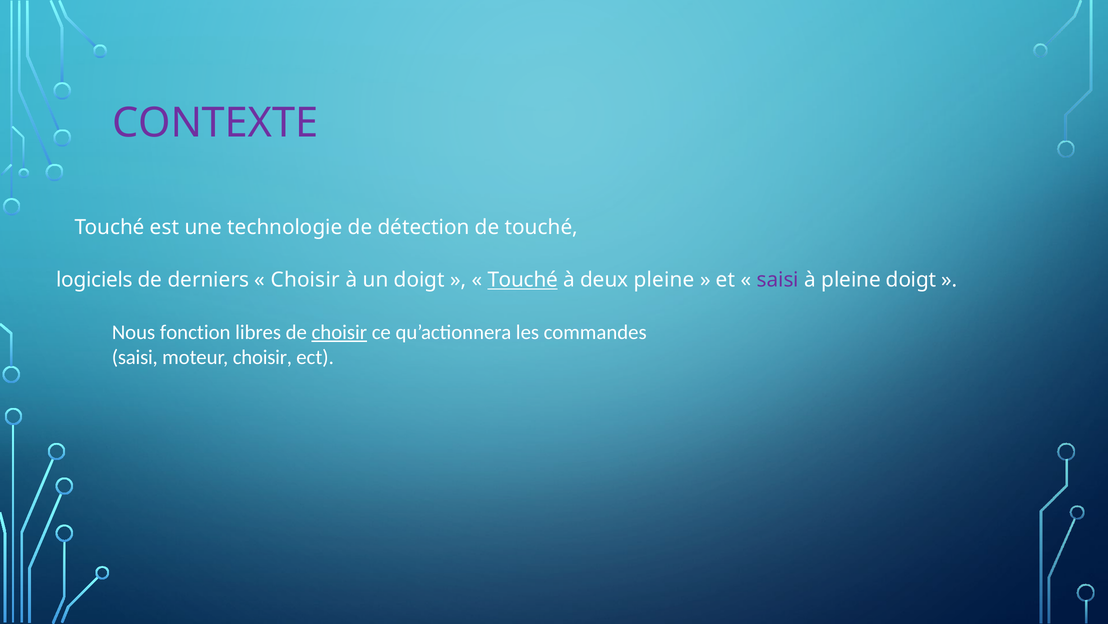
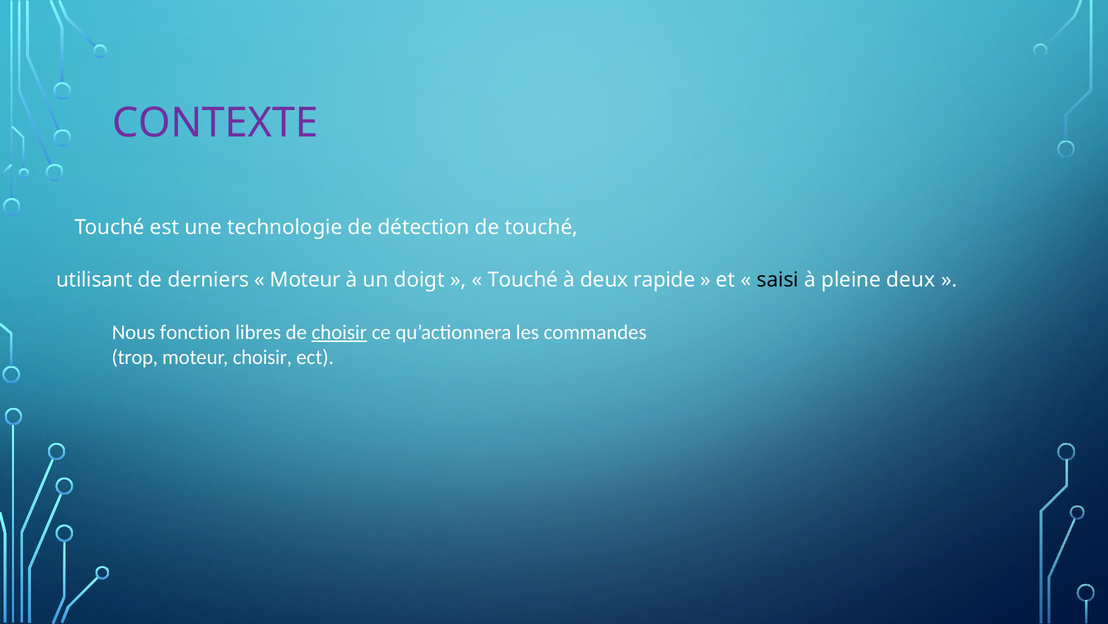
logiciels: logiciels -> utilisant
Choisir at (305, 280): Choisir -> Moteur
Touché at (523, 280) underline: present -> none
deux pleine: pleine -> rapide
saisi at (778, 280) colour: purple -> black
pleine doigt: doigt -> deux
saisi at (135, 357): saisi -> trop
